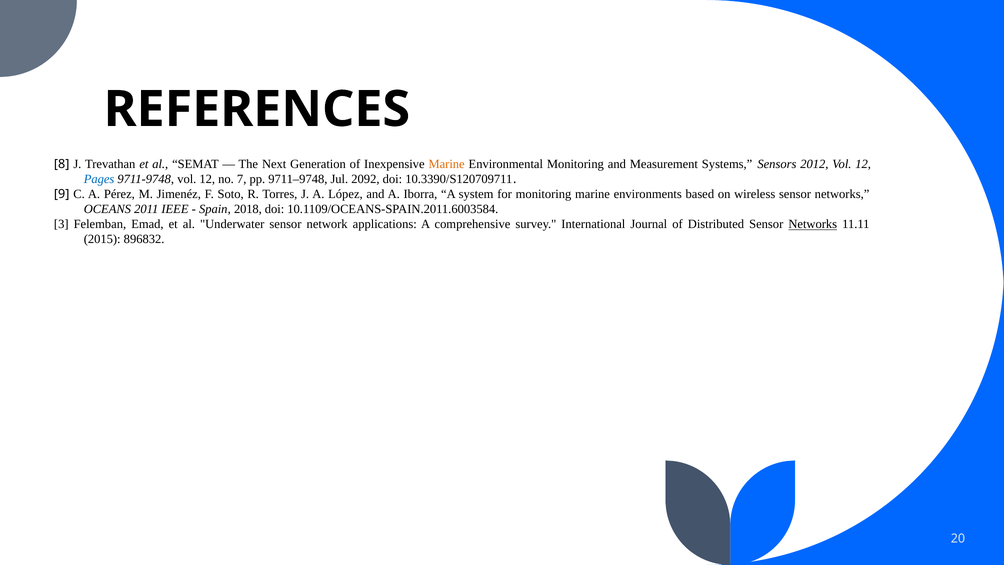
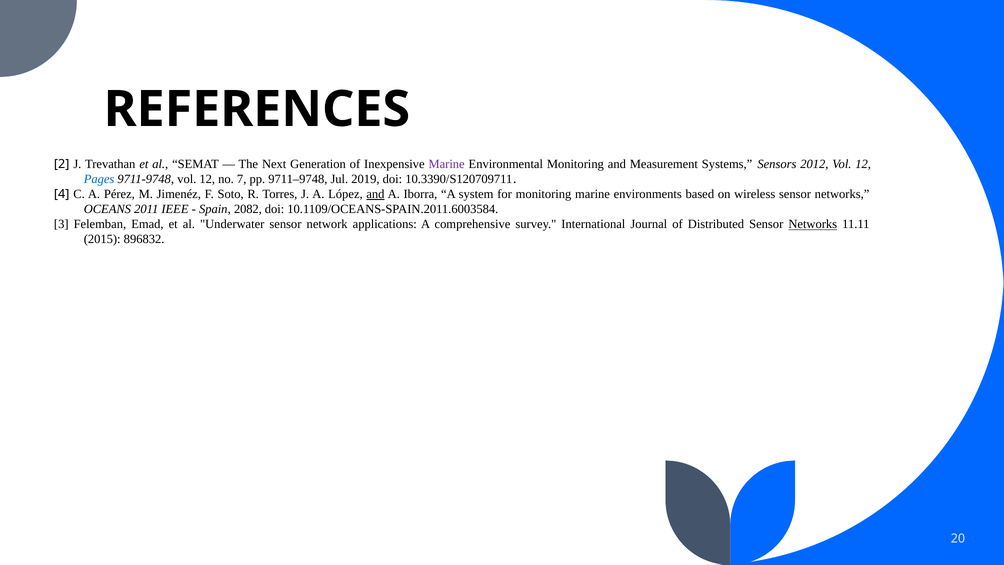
8: 8 -> 2
Marine at (447, 164) colour: orange -> purple
2092: 2092 -> 2019
9: 9 -> 4
and at (375, 194) underline: none -> present
2018: 2018 -> 2082
